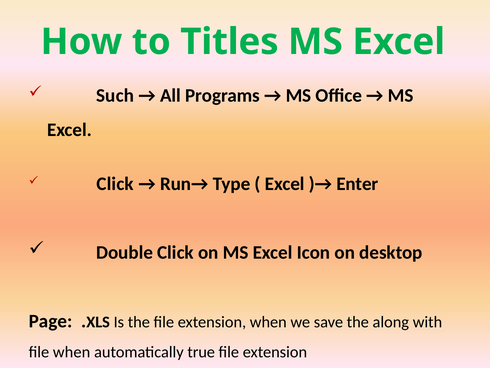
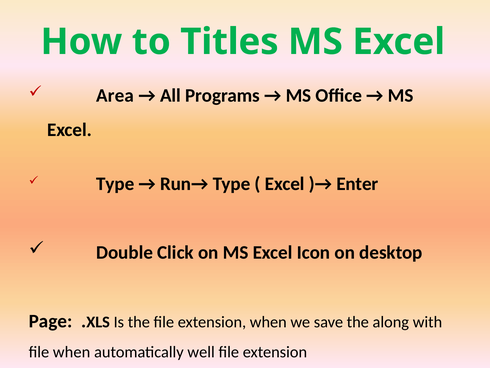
Such: Such -> Area
Click at (115, 184): Click -> Type
true: true -> well
